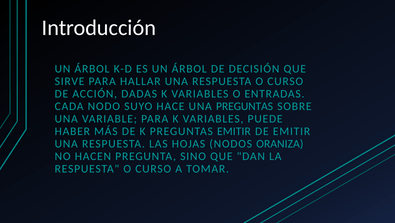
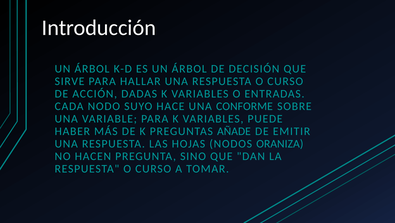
UNA PREGUNTAS: PREGUNTAS -> CONFORME
PREGUNTAS EMITIR: EMITIR -> AÑADE
